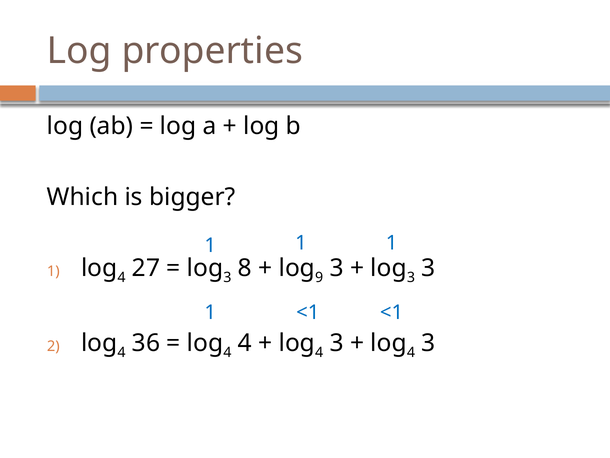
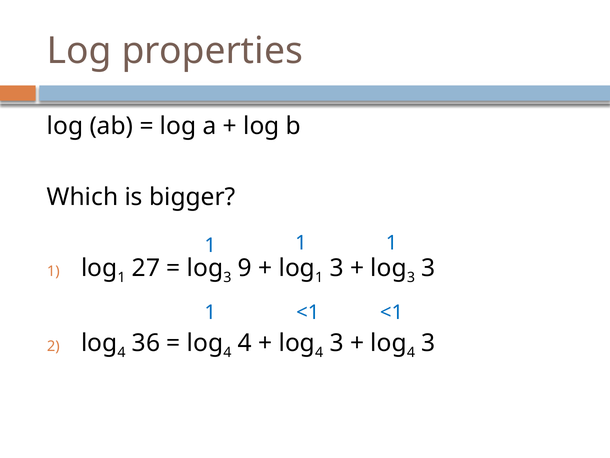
1 log 4: 4 -> 1
8: 8 -> 9
9 at (319, 277): 9 -> 1
